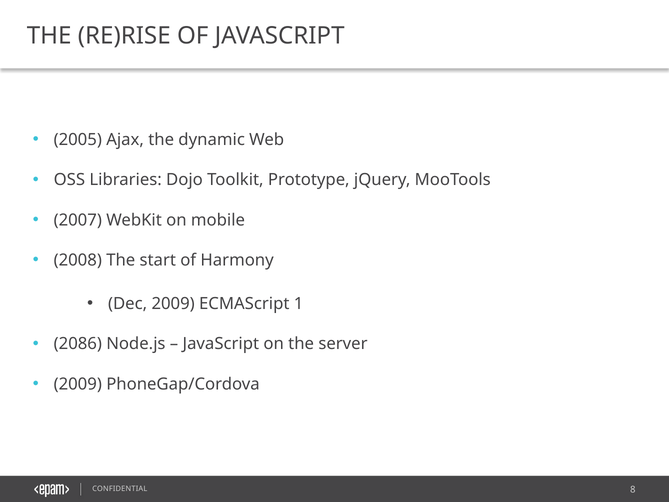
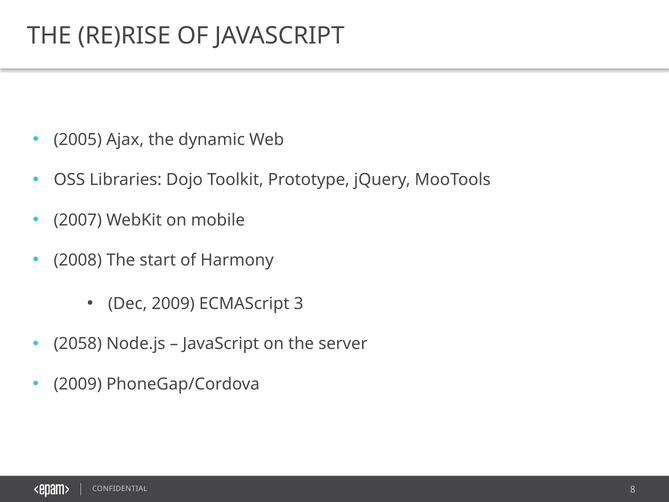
1: 1 -> 3
2086: 2086 -> 2058
